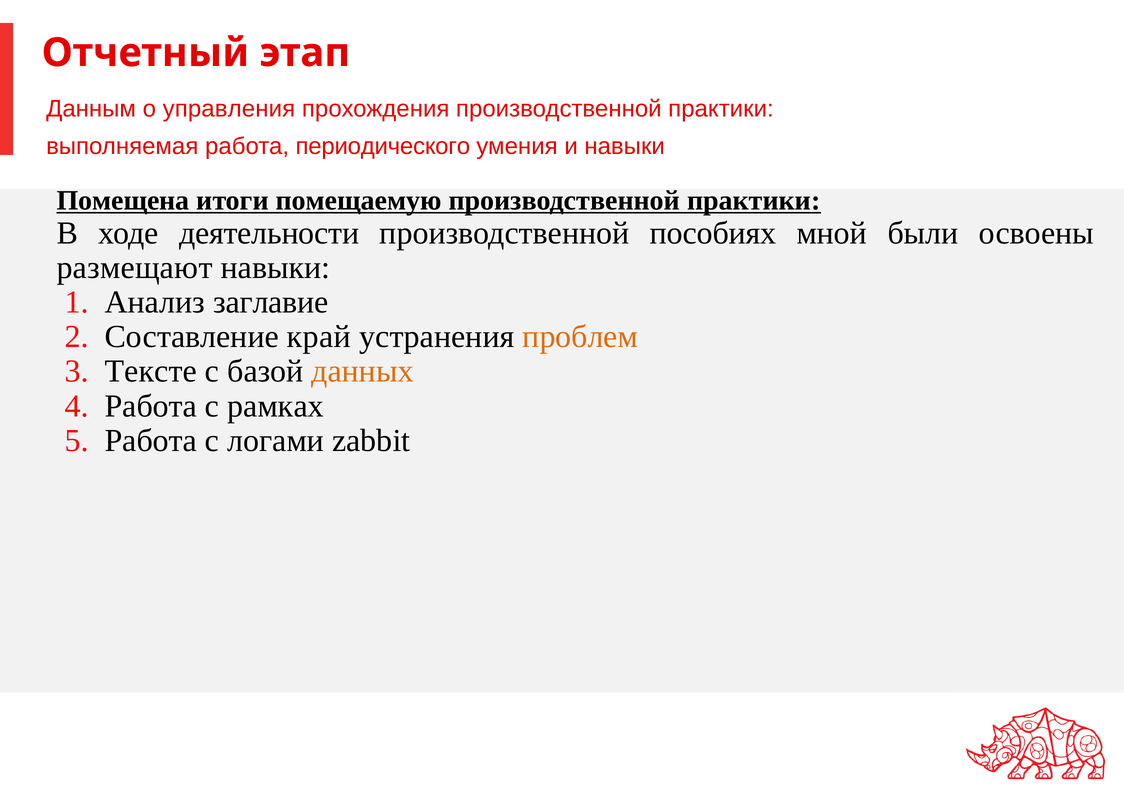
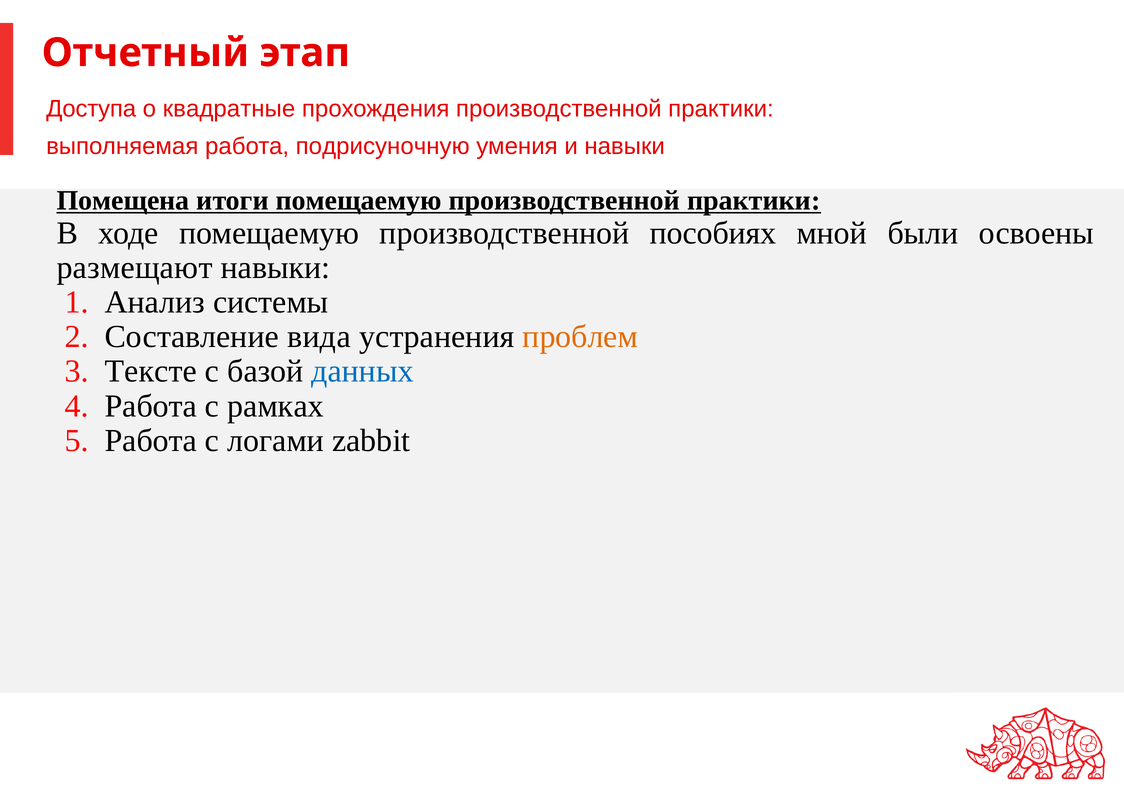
Данным: Данным -> Доступа
управления: управления -> квадратные
периодического: периодического -> подрисуночную
ходе деятельности: деятельности -> помещаемую
заглавие: заглавие -> системы
край: край -> вида
данных colour: orange -> blue
